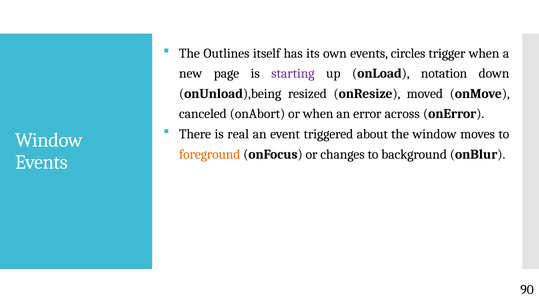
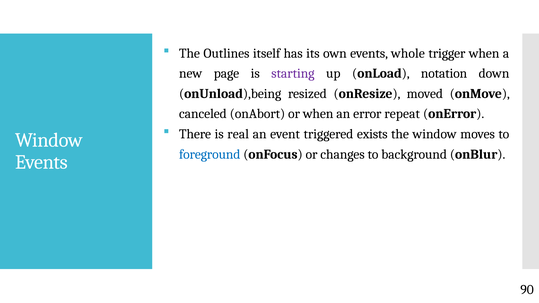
circles: circles -> whole
across: across -> repeat
about: about -> exists
foreground colour: orange -> blue
